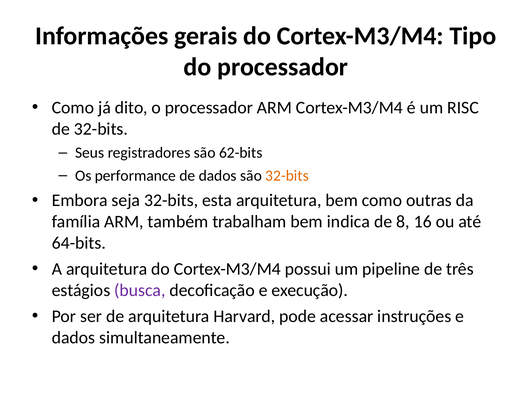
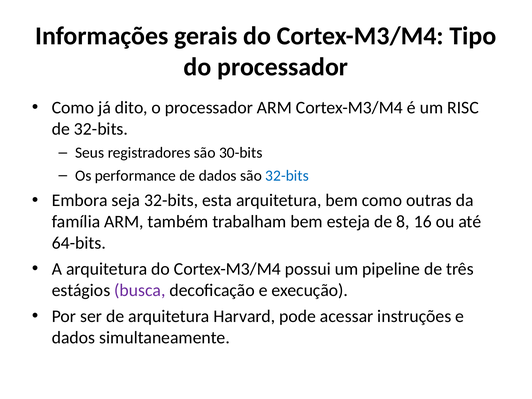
62-bits: 62-bits -> 30-bits
32-bits at (287, 176) colour: orange -> blue
indica: indica -> esteja
